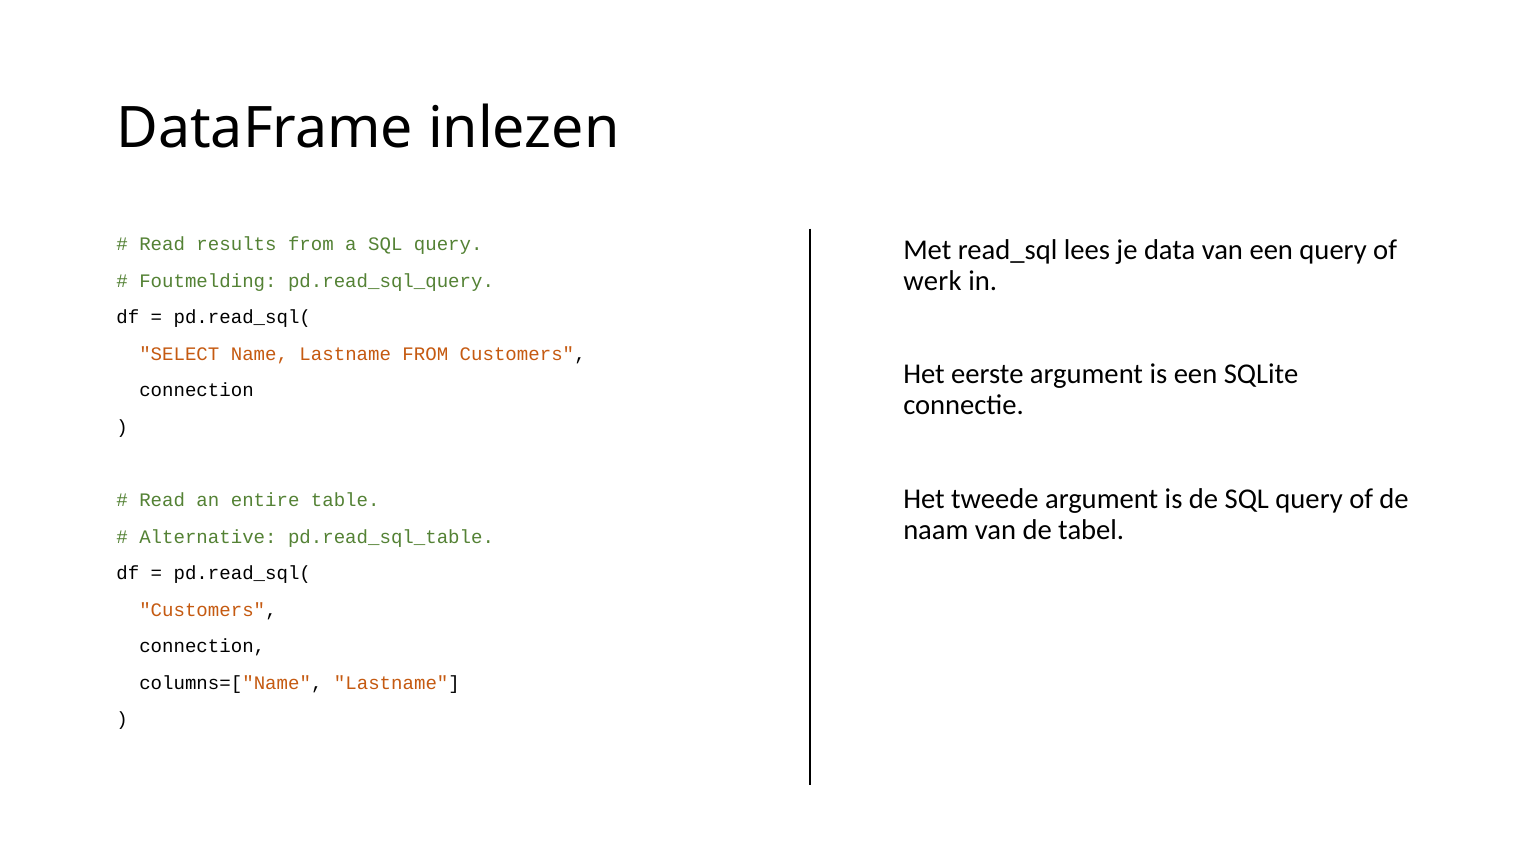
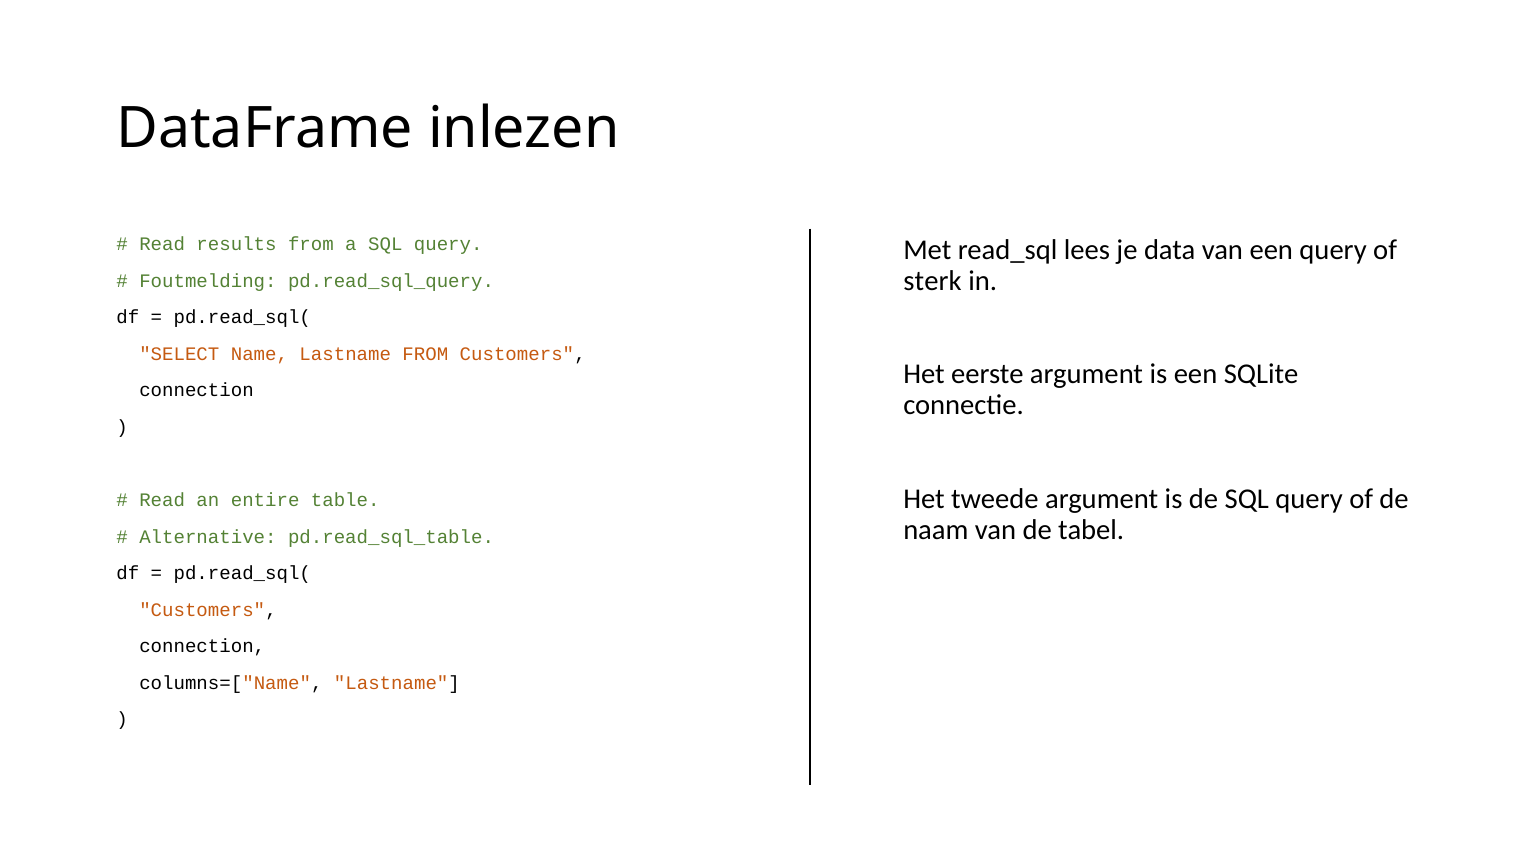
werk: werk -> sterk
